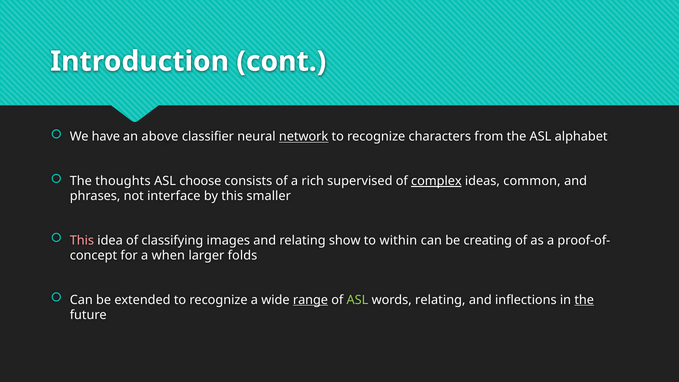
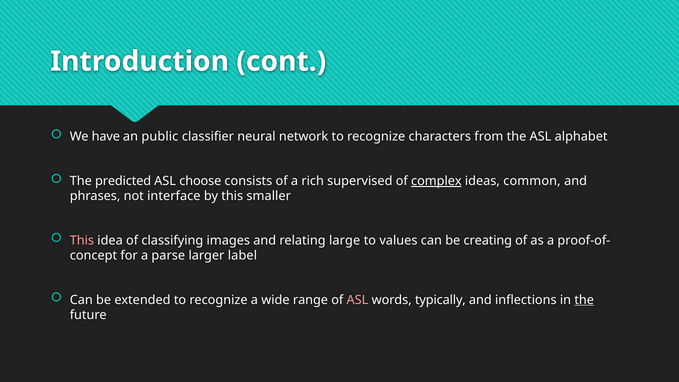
above: above -> public
network underline: present -> none
thoughts: thoughts -> predicted
show: show -> large
within: within -> values
when: when -> parse
folds: folds -> label
range underline: present -> none
ASL at (357, 300) colour: light green -> pink
words relating: relating -> typically
